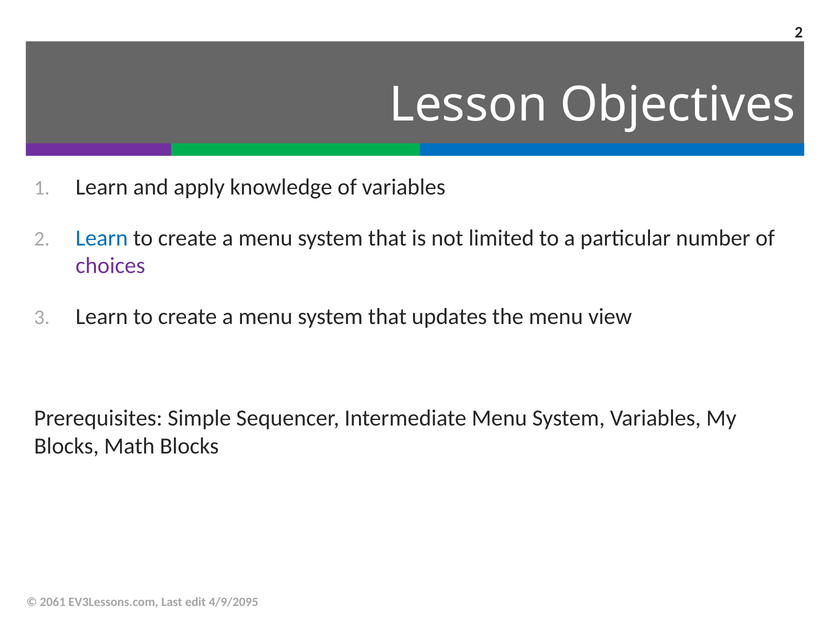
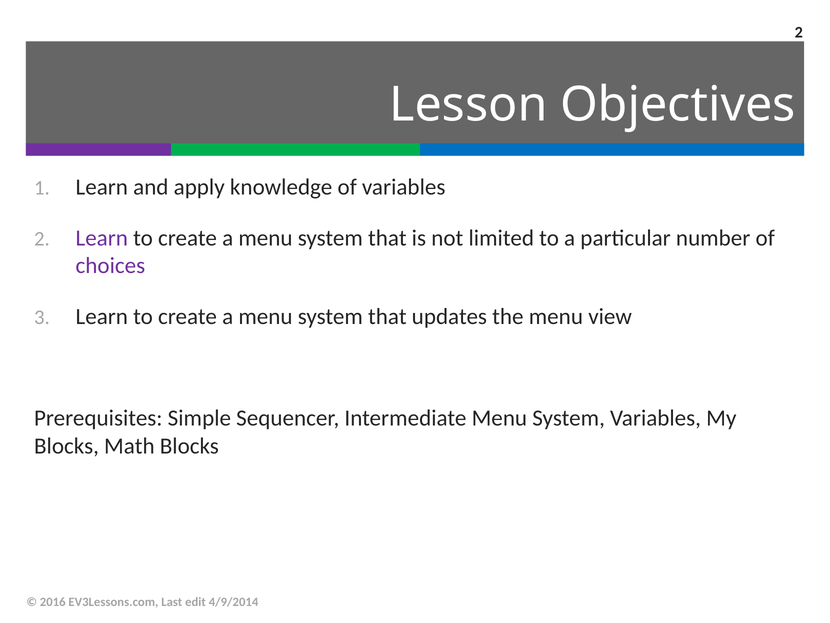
Learn at (102, 238) colour: blue -> purple
2061: 2061 -> 2016
4/9/2095: 4/9/2095 -> 4/9/2014
